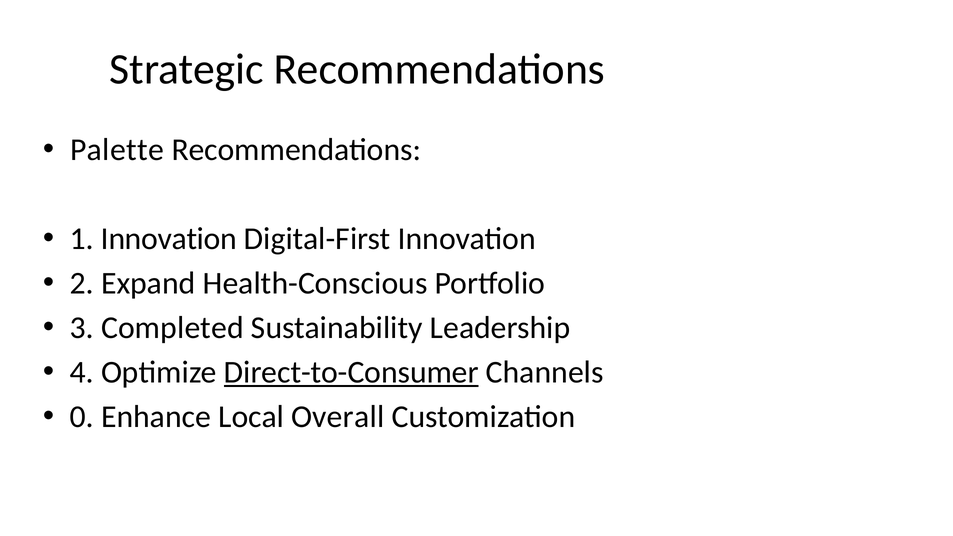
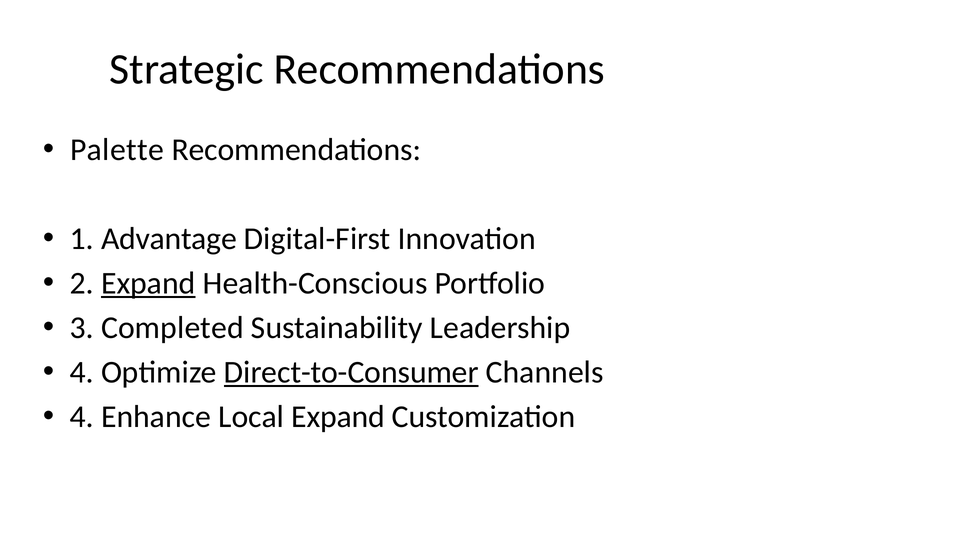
1 Innovation: Innovation -> Advantage
Expand at (148, 283) underline: none -> present
0 at (82, 417): 0 -> 4
Local Overall: Overall -> Expand
